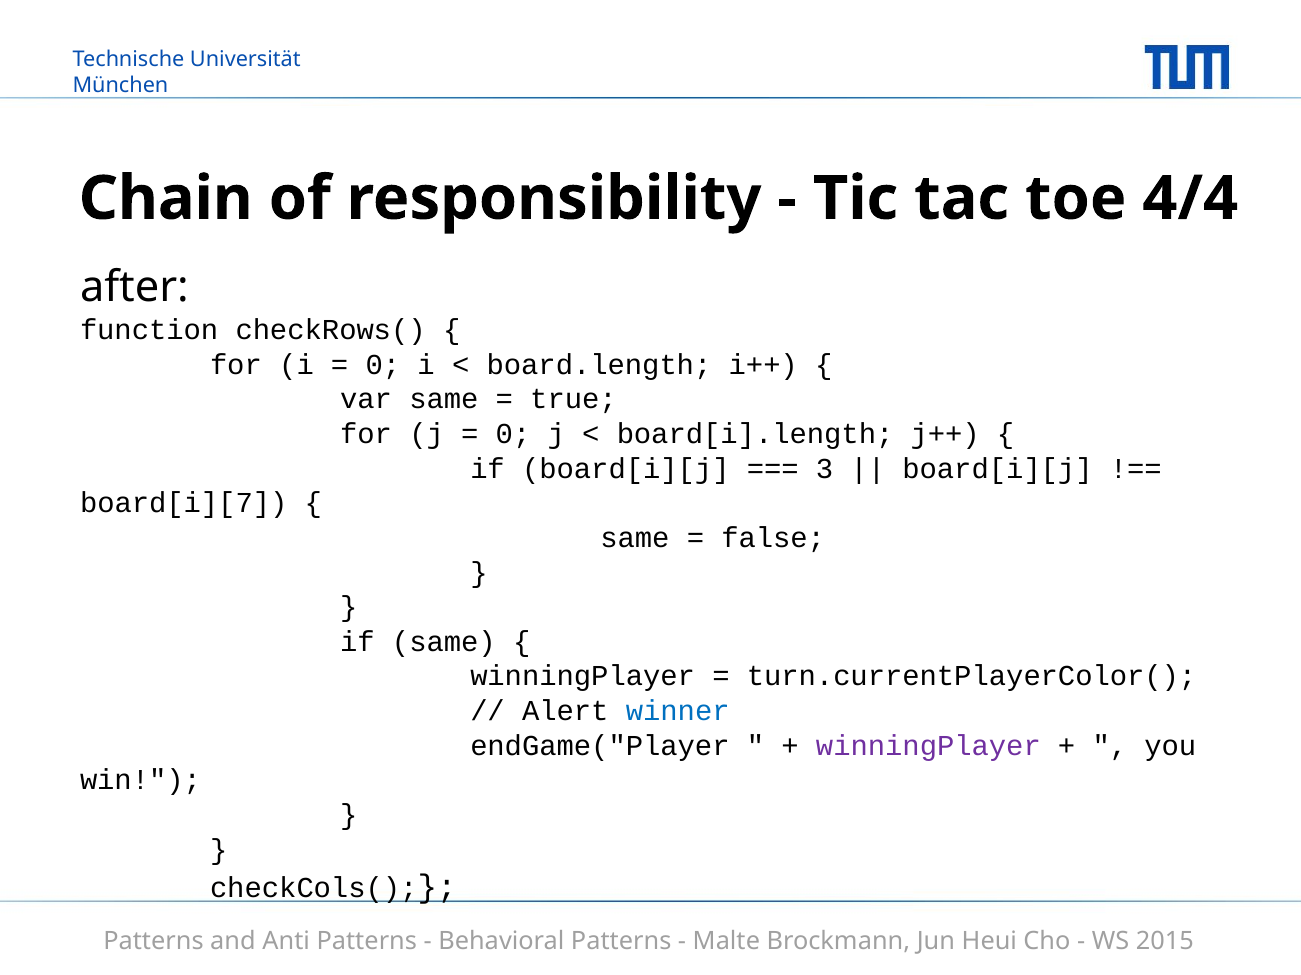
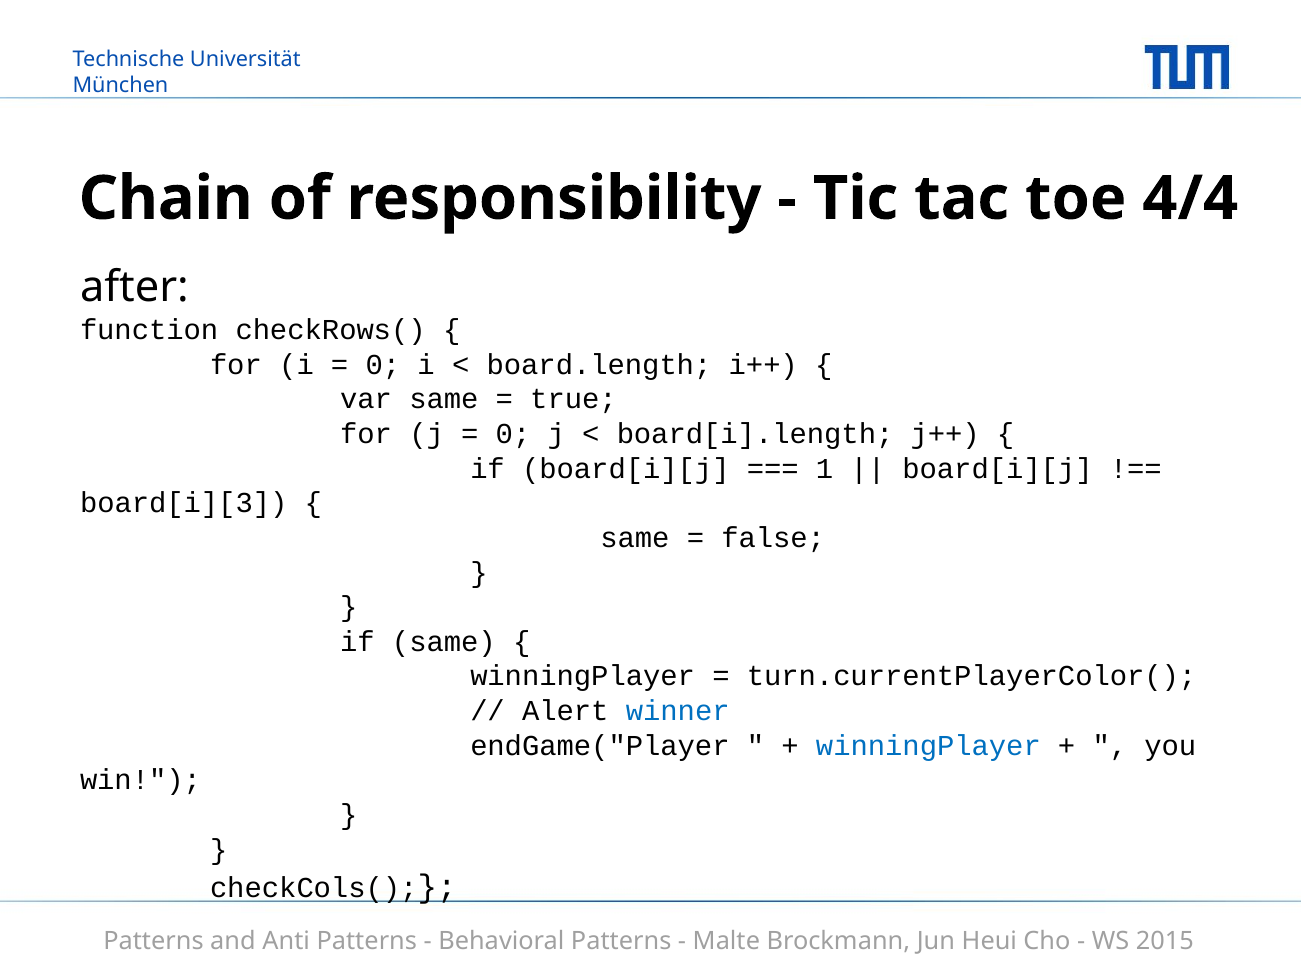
3: 3 -> 1
board[i][7: board[i][7 -> board[i][3
winningPlayer at (928, 746) colour: purple -> blue
